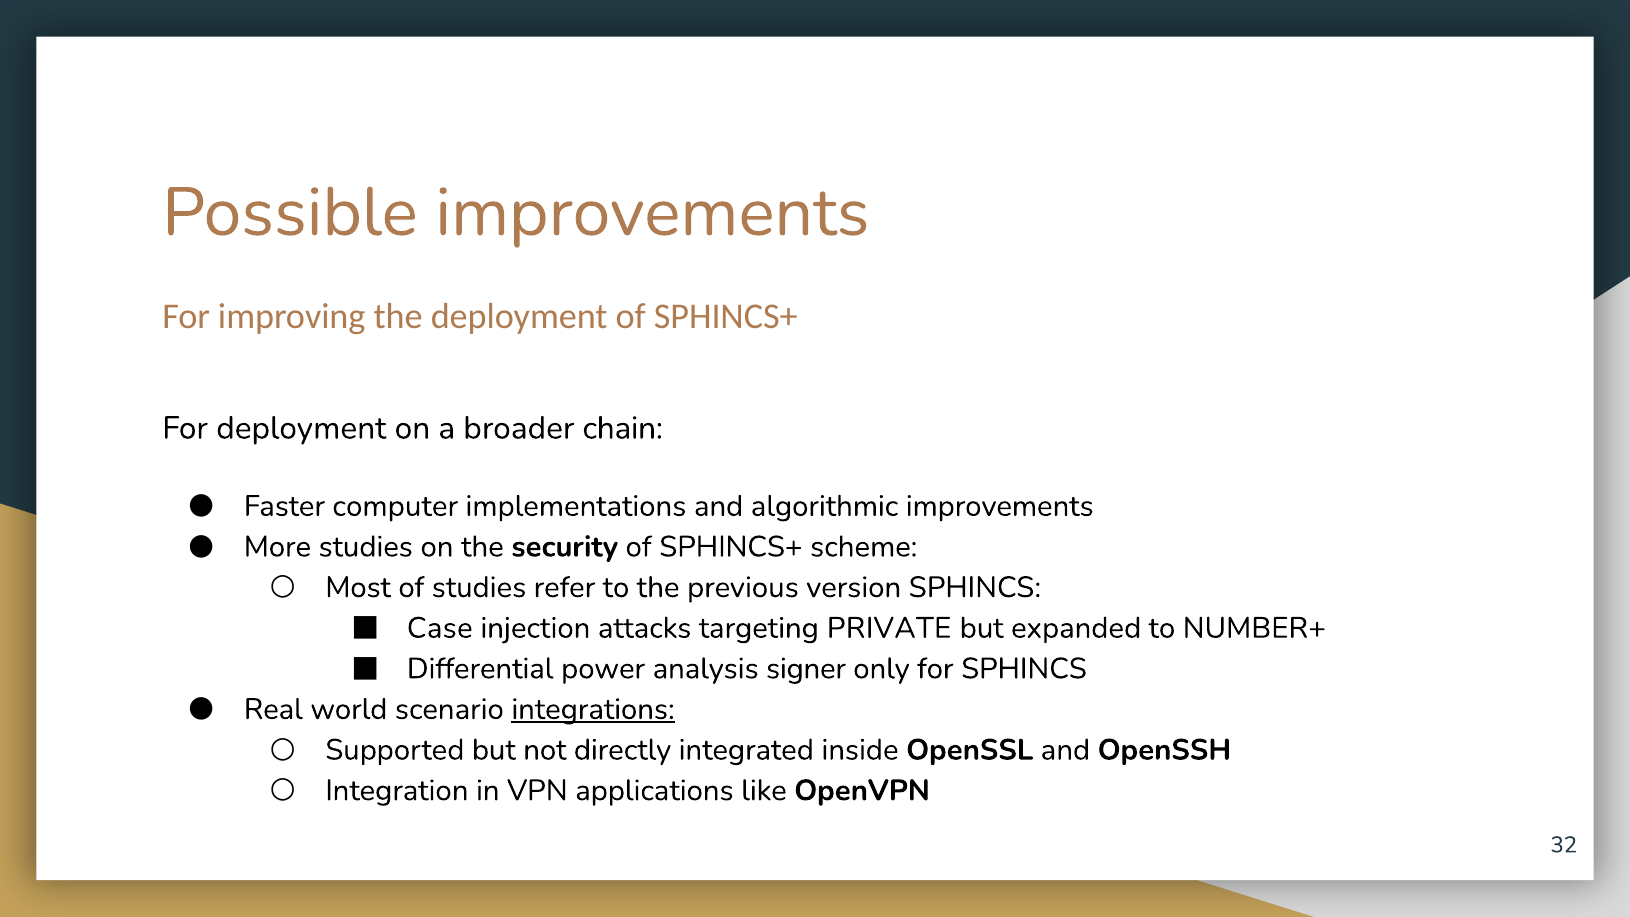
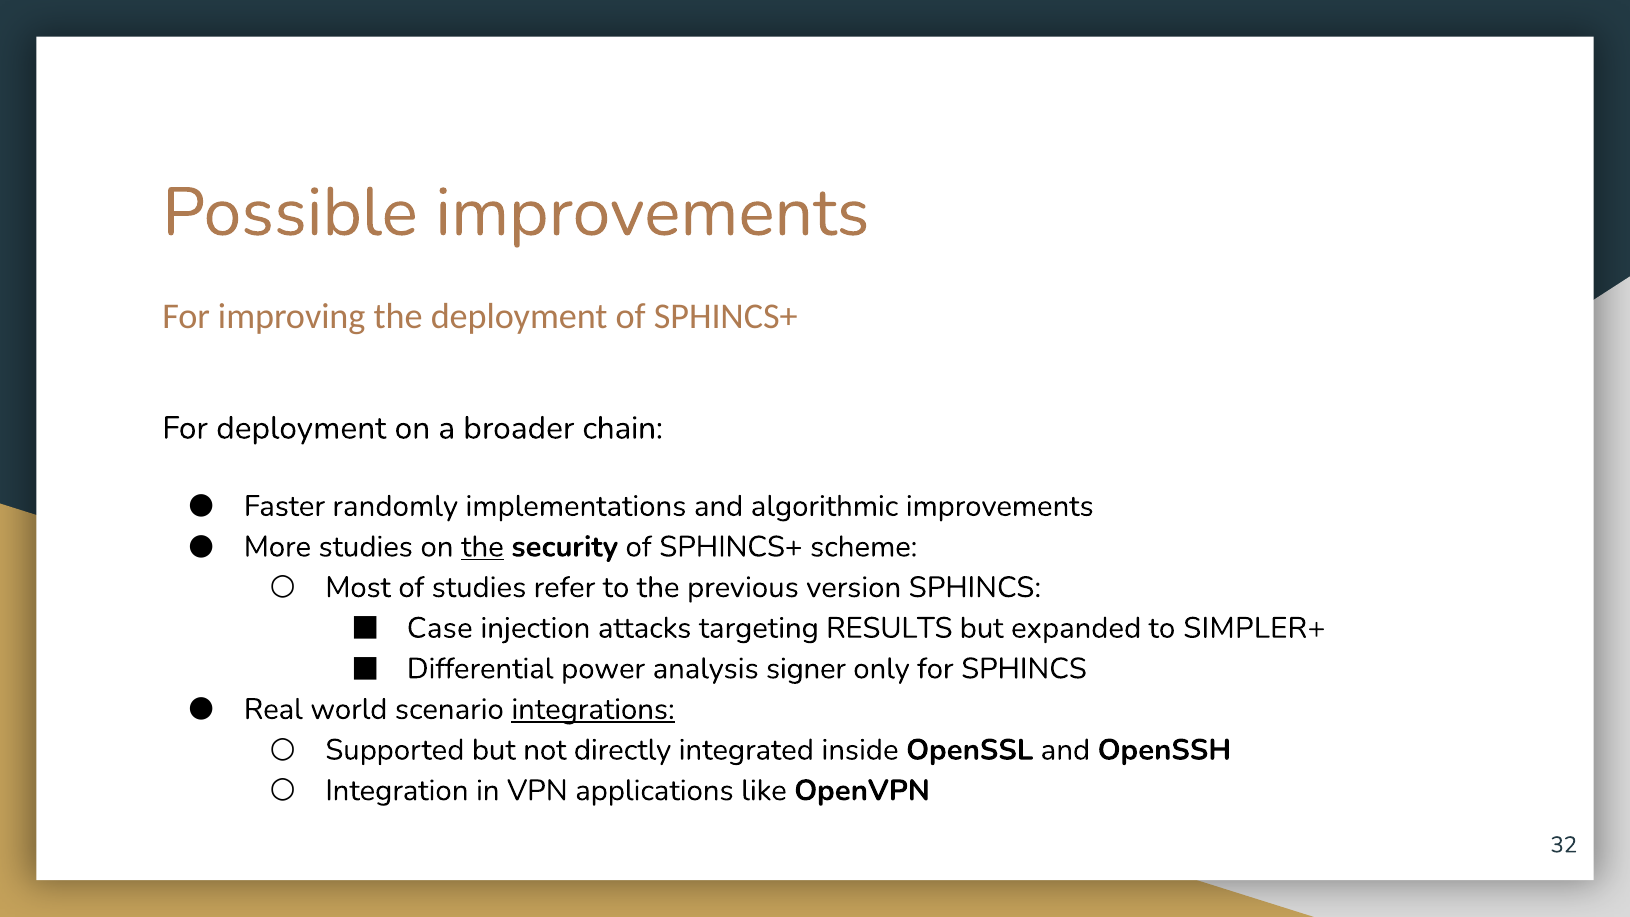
computer: computer -> randomly
the at (482, 547) underline: none -> present
PRIVATE: PRIVATE -> RESULTS
NUMBER+: NUMBER+ -> SIMPLER+
